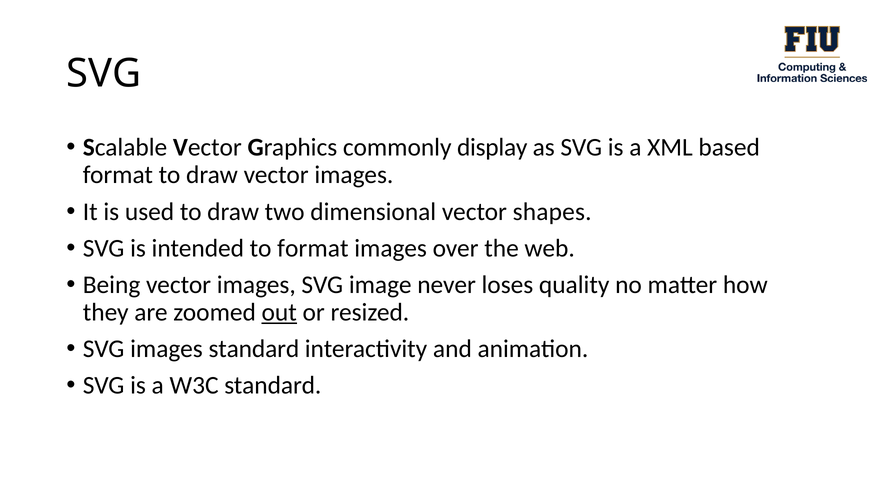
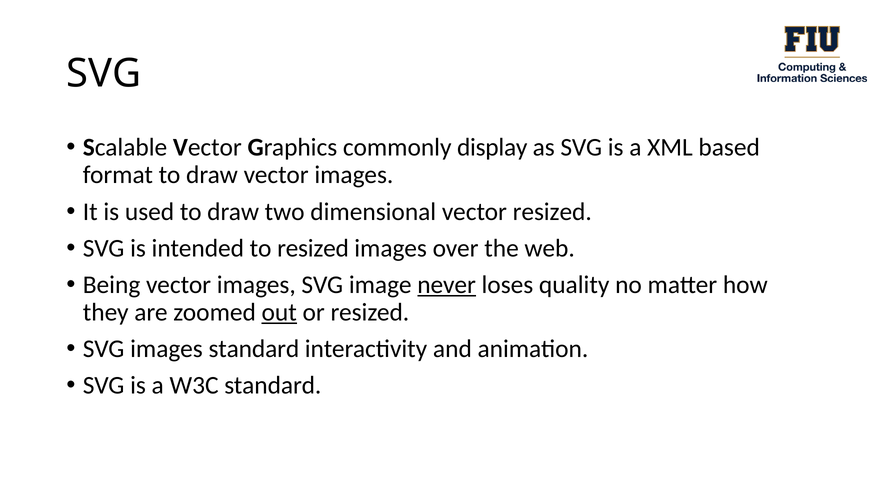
vector shapes: shapes -> resized
to format: format -> resized
never underline: none -> present
